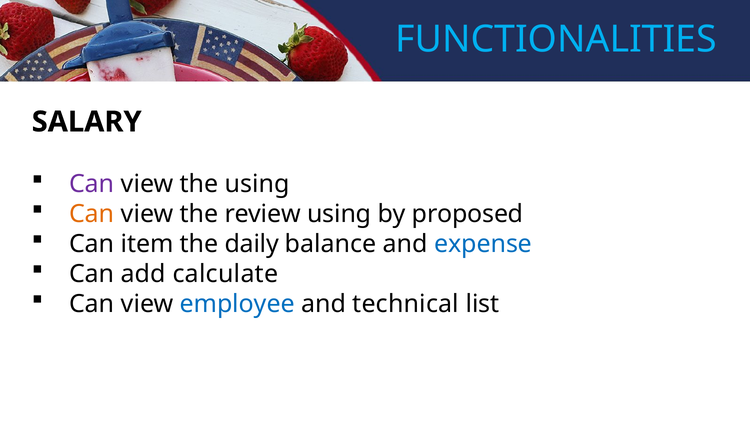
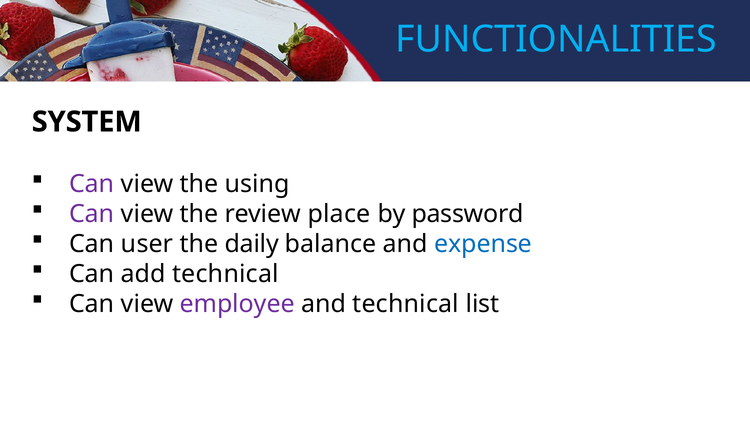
SALARY: SALARY -> SYSTEM
Can at (92, 214) colour: orange -> purple
review using: using -> place
proposed: proposed -> password
item: item -> user
add calculate: calculate -> technical
employee colour: blue -> purple
